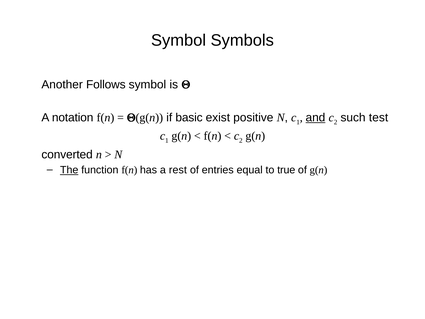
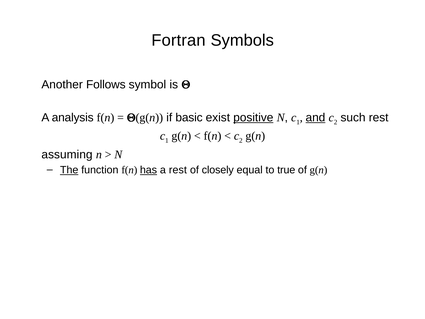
Symbol at (179, 40): Symbol -> Fortran
notation: notation -> analysis
positive underline: none -> present
such test: test -> rest
converted: converted -> assuming
has underline: none -> present
entries: entries -> closely
